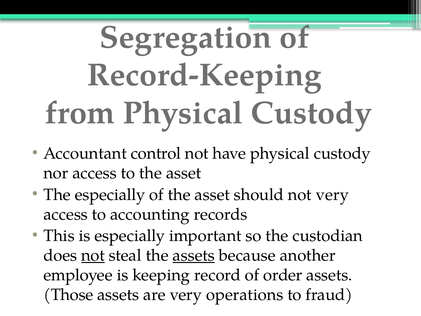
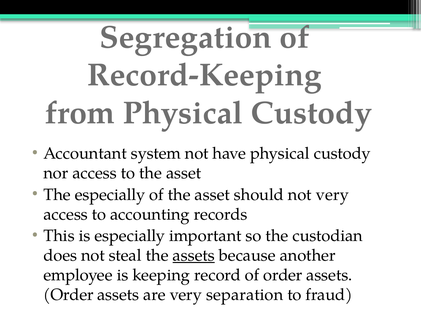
control: control -> system
not at (93, 255) underline: present -> none
Those at (68, 295): Those -> Order
operations: operations -> separation
